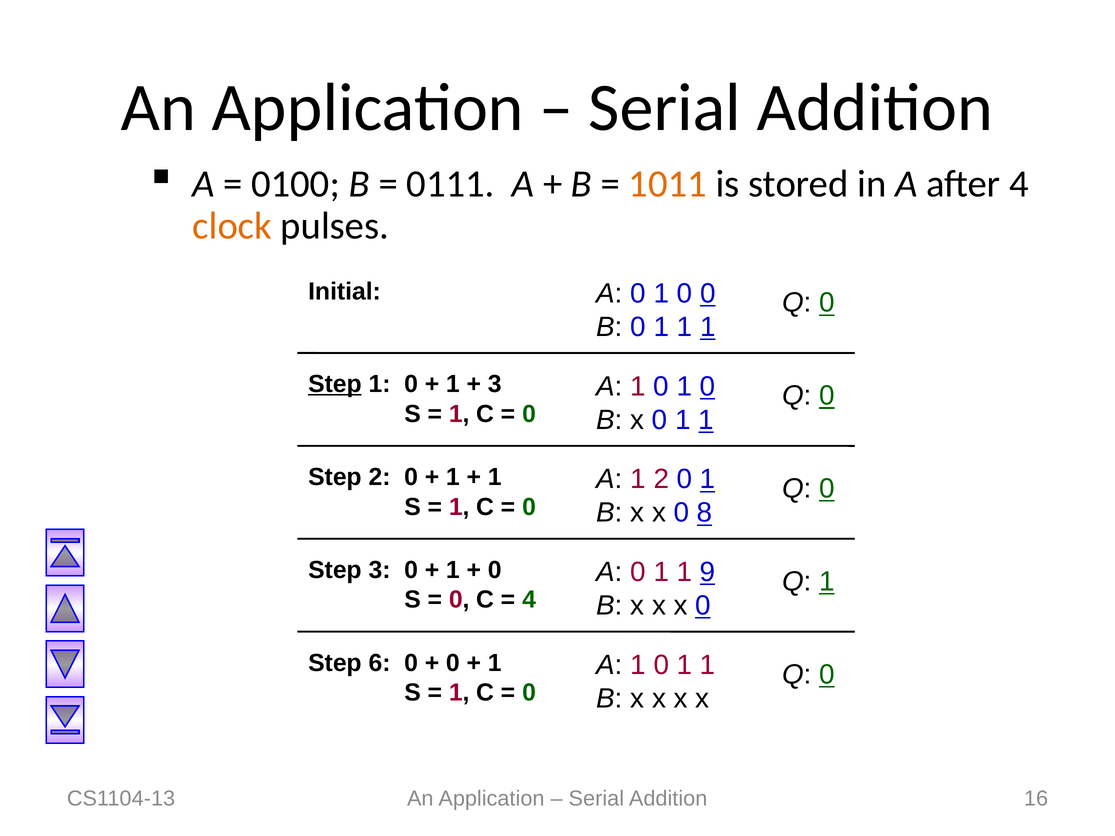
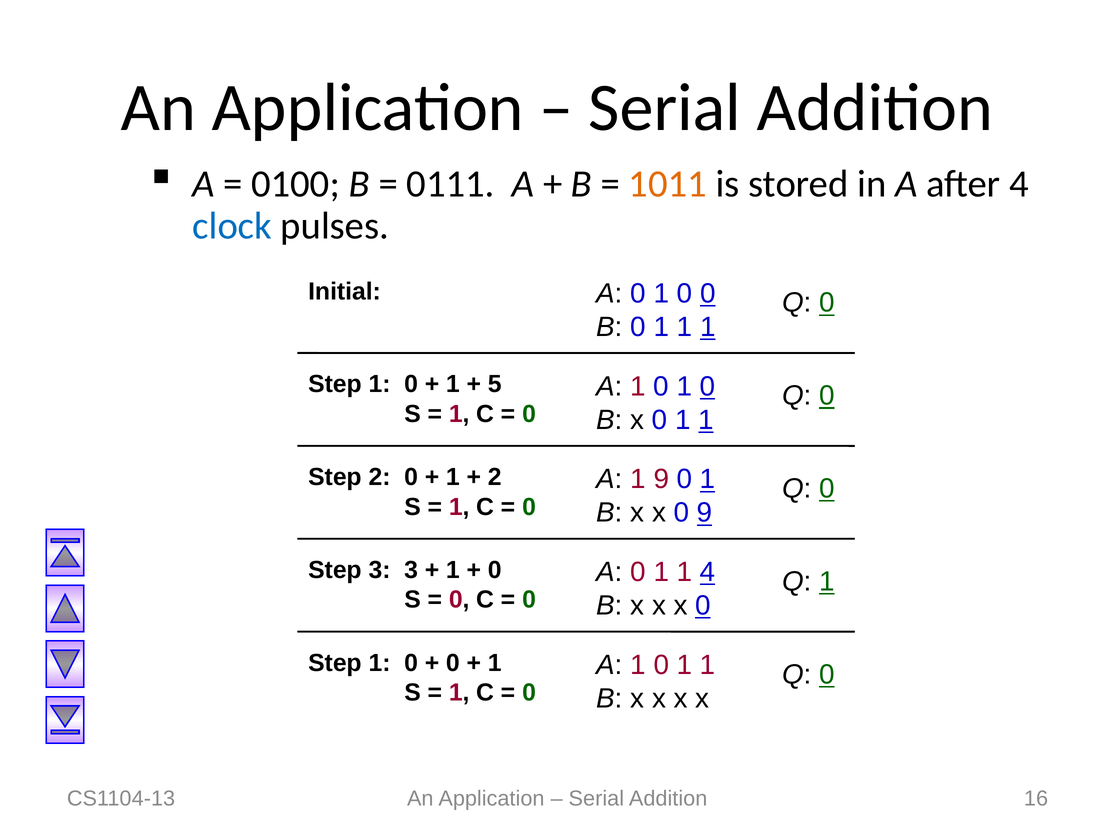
clock colour: orange -> blue
Step at (335, 384) underline: present -> none
3 at (495, 384): 3 -> 5
1 at (495, 477): 1 -> 2
1 2: 2 -> 9
0 8: 8 -> 9
3 0: 0 -> 3
1 9: 9 -> 4
4 at (529, 600): 4 -> 0
6 at (380, 663): 6 -> 1
